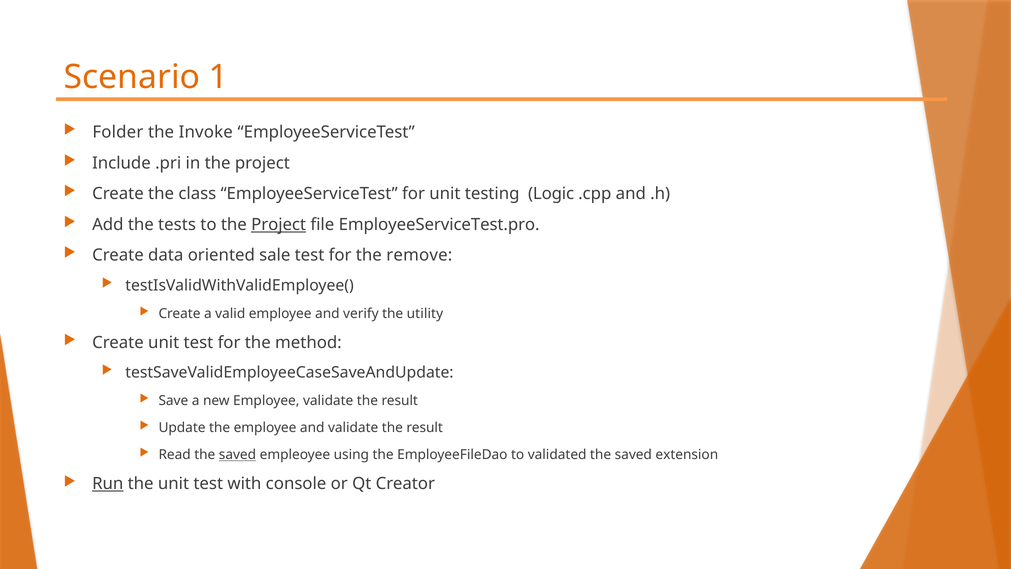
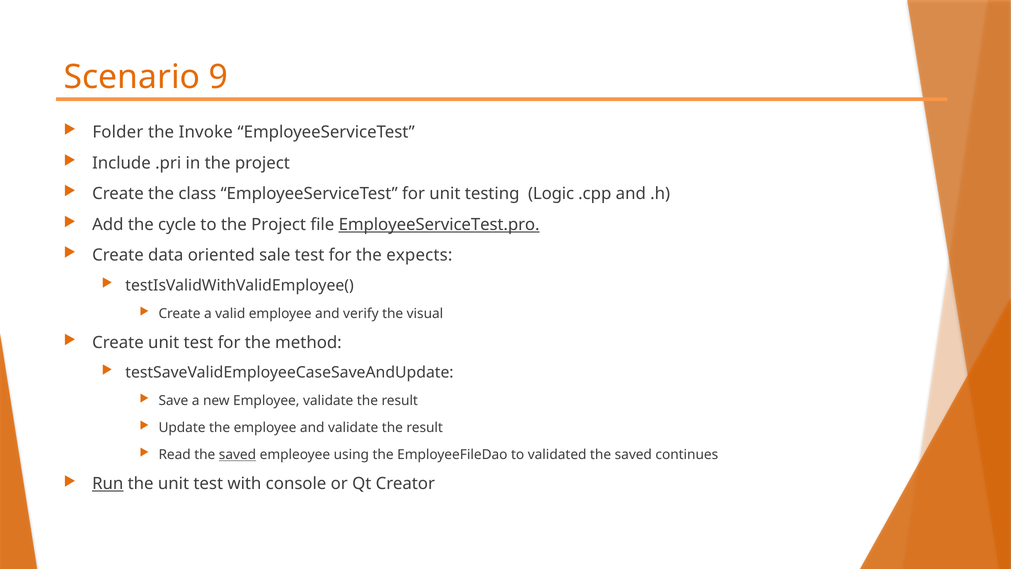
1: 1 -> 9
tests: tests -> cycle
Project at (279, 224) underline: present -> none
EmployeeServiceTest.pro underline: none -> present
remove: remove -> expects
utility: utility -> visual
extension: extension -> continues
